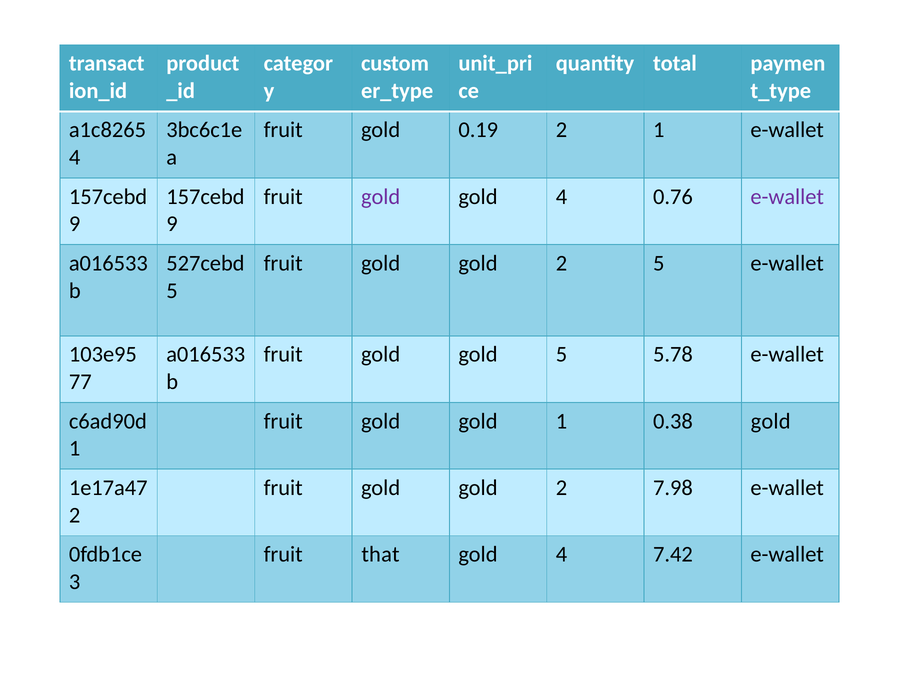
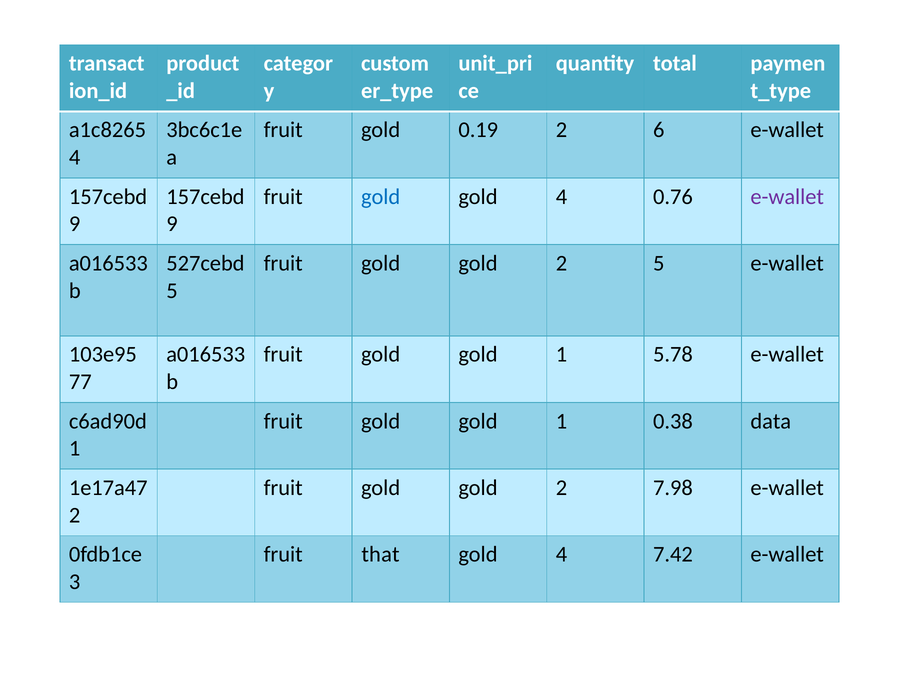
2 1: 1 -> 6
gold at (381, 196) colour: purple -> blue
5 at (561, 354): 5 -> 1
0.38 gold: gold -> data
